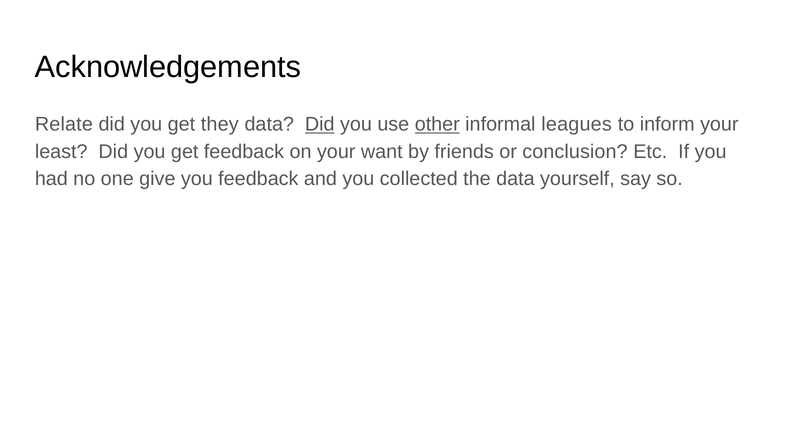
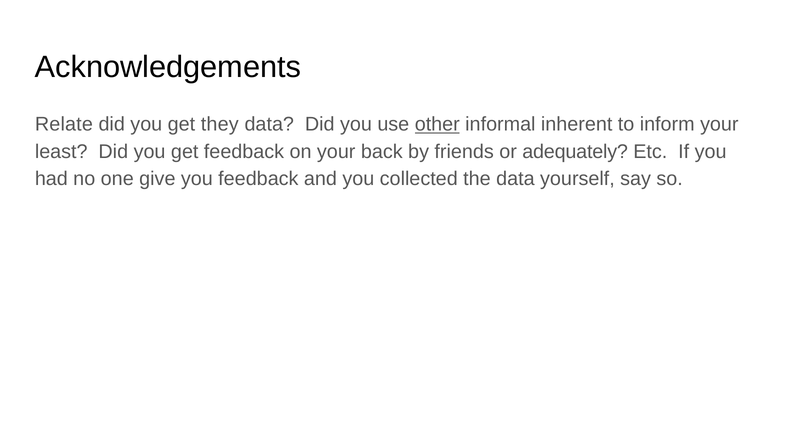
Did at (320, 124) underline: present -> none
leagues: leagues -> inherent
want: want -> back
conclusion: conclusion -> adequately
